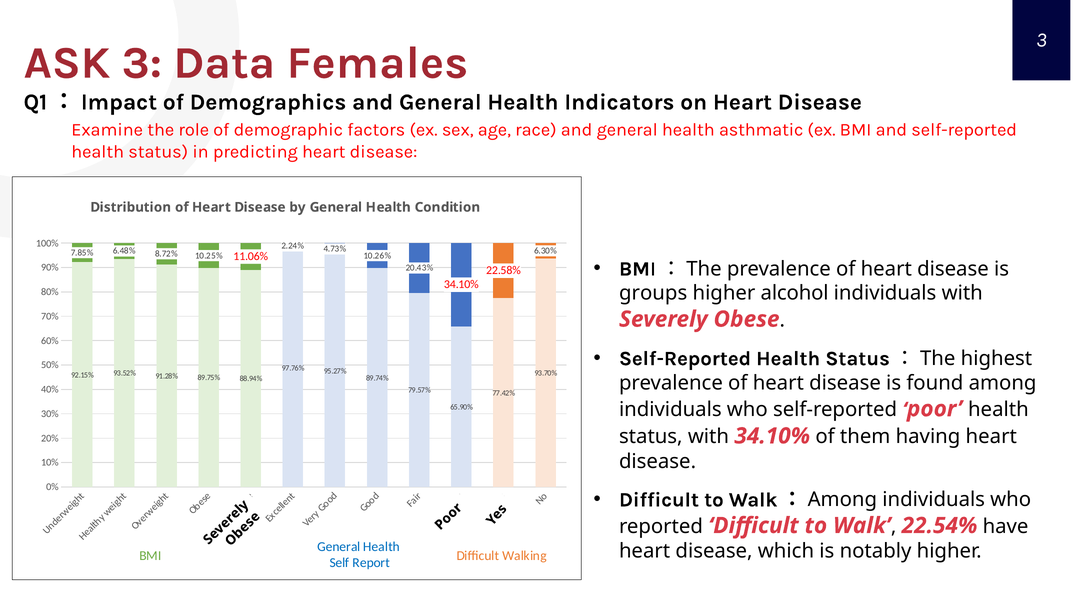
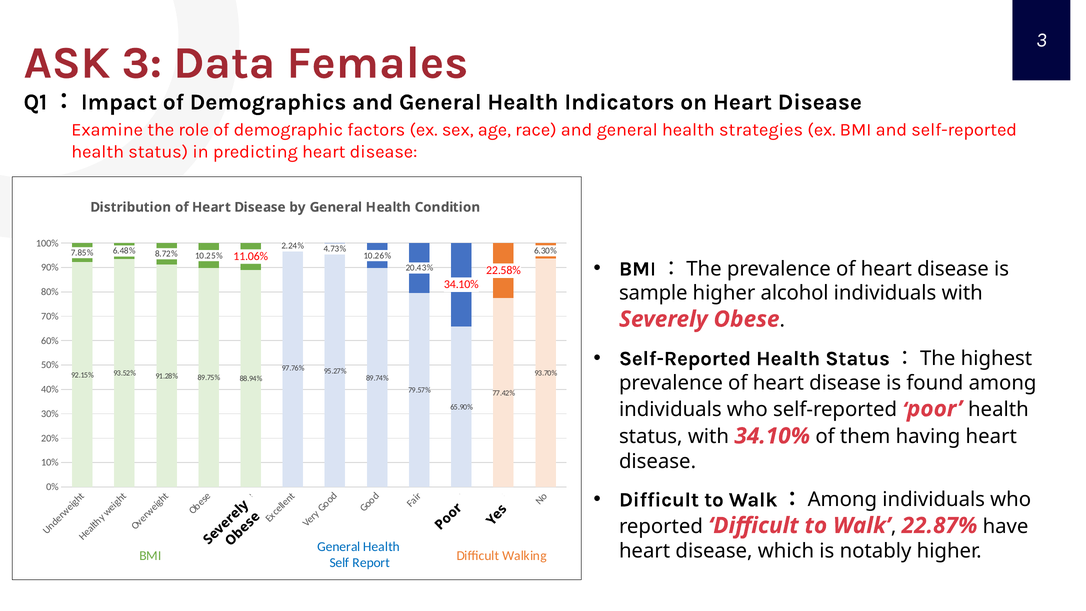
asthmatic: asthmatic -> strategies
groups at (653, 293): groups -> sample
22.54%: 22.54% -> 22.87%
